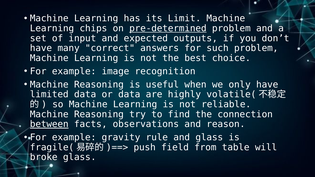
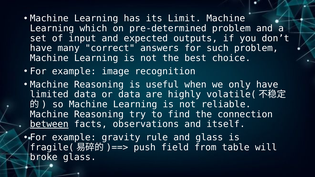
chips: chips -> which
pre-determined underline: present -> none
reason: reason -> itself
